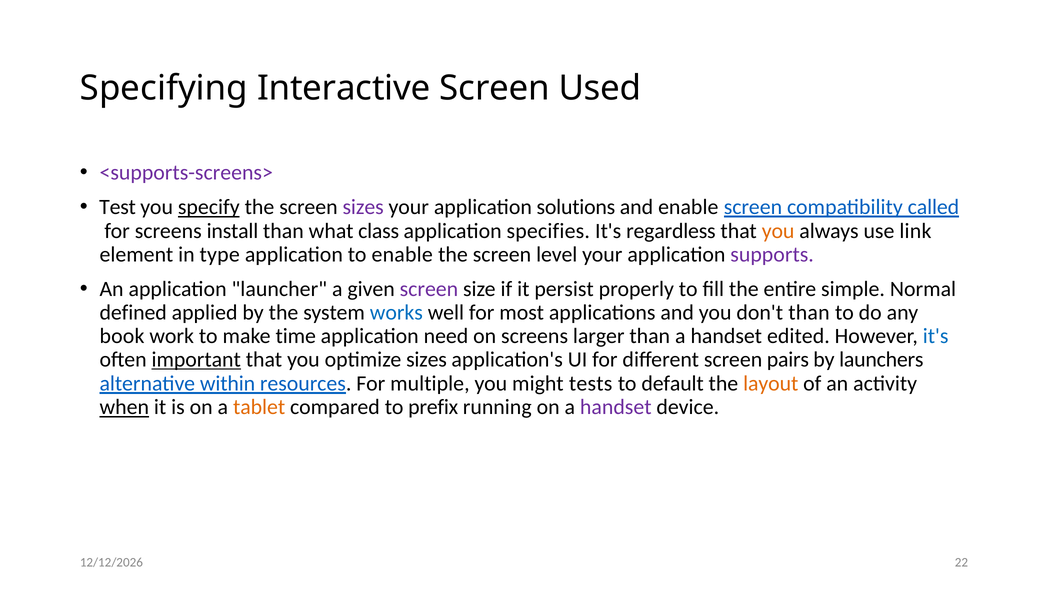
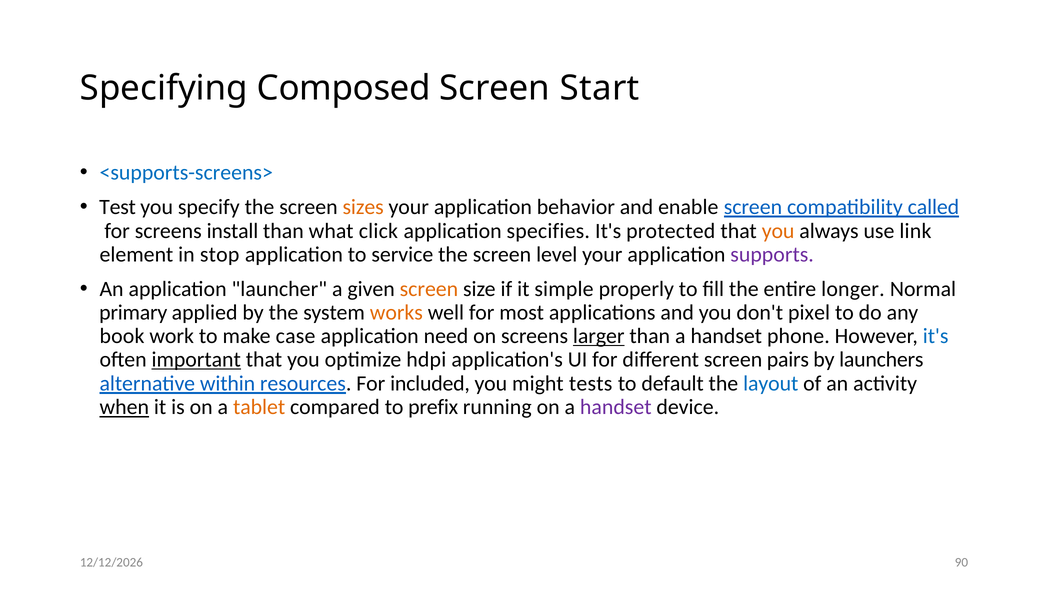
Interactive: Interactive -> Composed
Used: Used -> Start
<supports-screens> colour: purple -> blue
specify underline: present -> none
sizes at (363, 207) colour: purple -> orange
solutions: solutions -> behavior
class: class -> click
regardless: regardless -> protected
type: type -> stop
to enable: enable -> service
screen at (429, 289) colour: purple -> orange
persist: persist -> simple
simple: simple -> longer
defined: defined -> primary
works colour: blue -> orange
don't than: than -> pixel
time: time -> case
larger underline: none -> present
edited: edited -> phone
optimize sizes: sizes -> hdpi
multiple: multiple -> included
layout colour: orange -> blue
22: 22 -> 90
